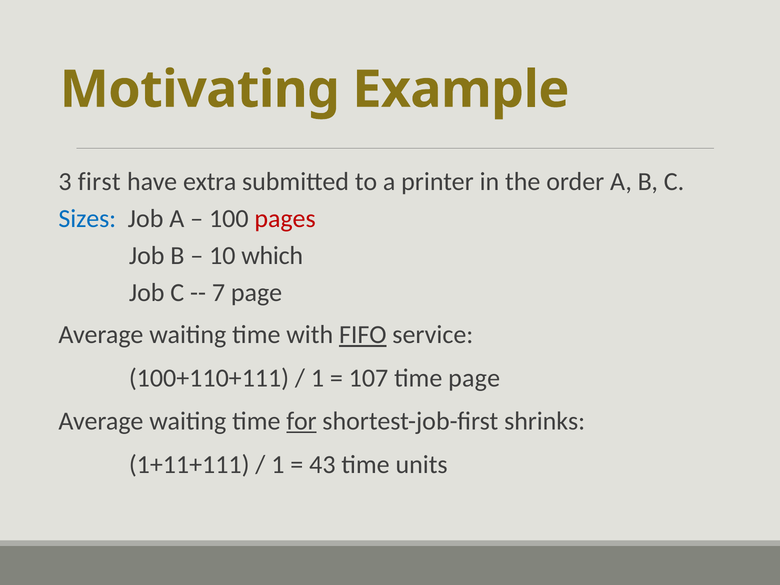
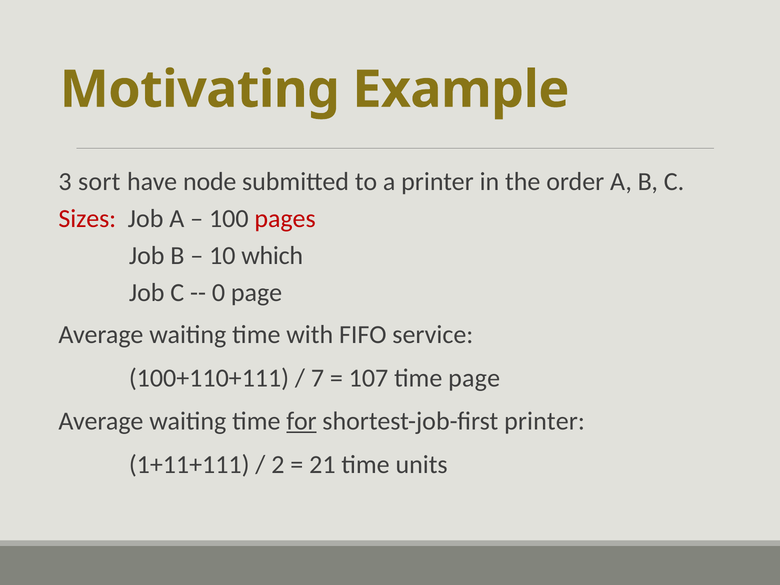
first: first -> sort
extra: extra -> node
Sizes colour: blue -> red
7: 7 -> 0
FIFO underline: present -> none
1 at (317, 378): 1 -> 7
shortest-job-first shrinks: shrinks -> printer
1 at (278, 465): 1 -> 2
43: 43 -> 21
